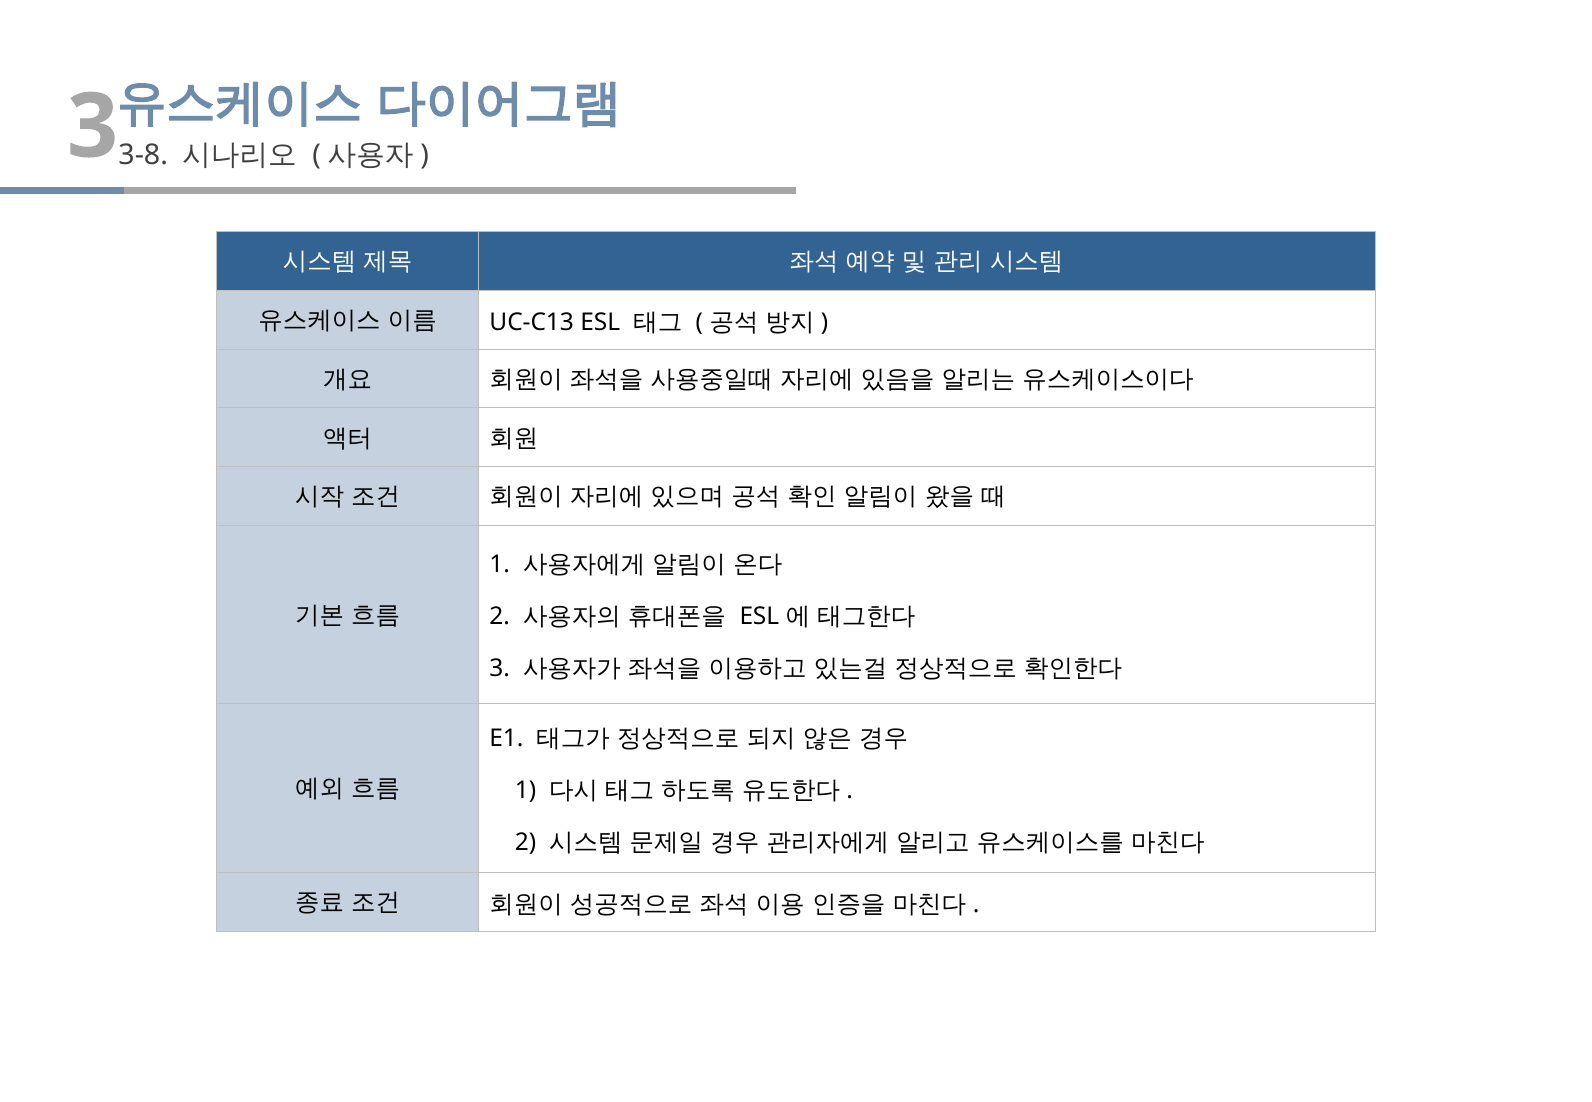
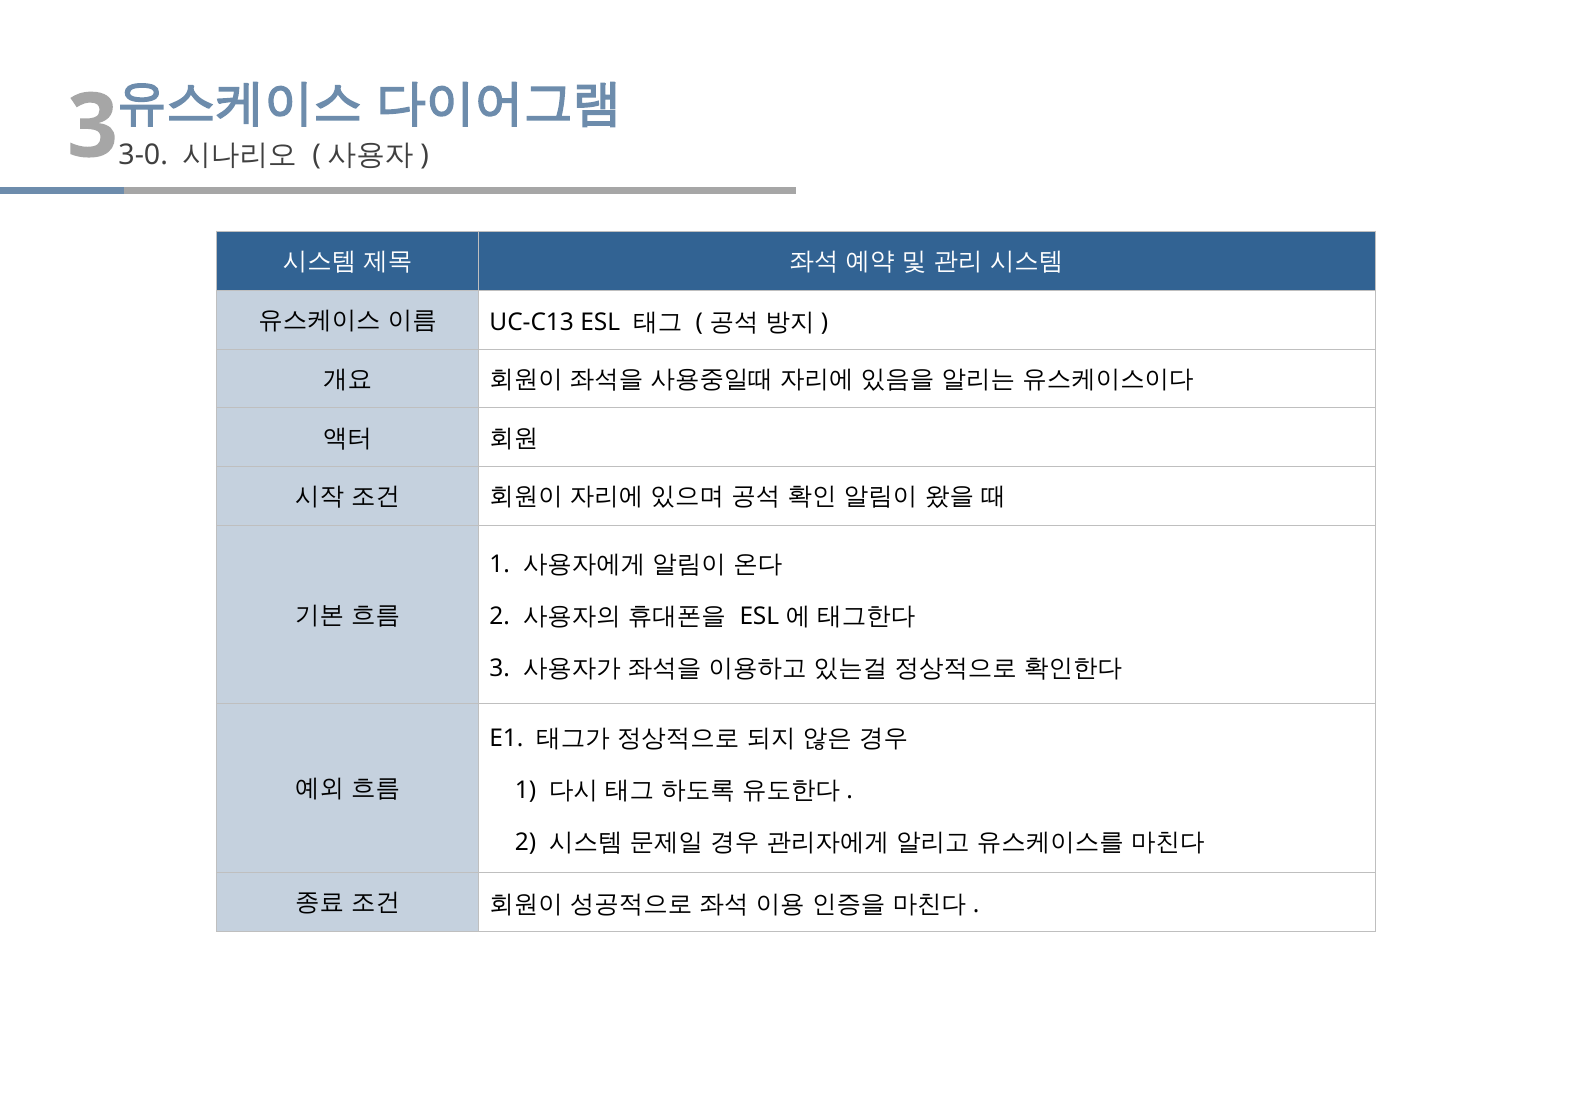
3-8: 3-8 -> 3-0
